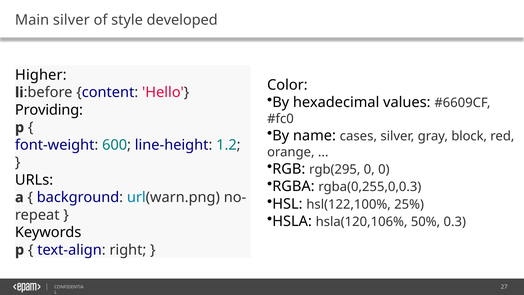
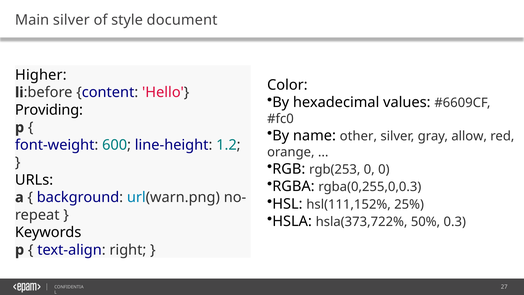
developed: developed -> document
cases: cases -> other
block: block -> allow
rgb(295: rgb(295 -> rgb(253
hsl(122,100%: hsl(122,100% -> hsl(111,152%
hsla(120,106%: hsla(120,106% -> hsla(373,722%
